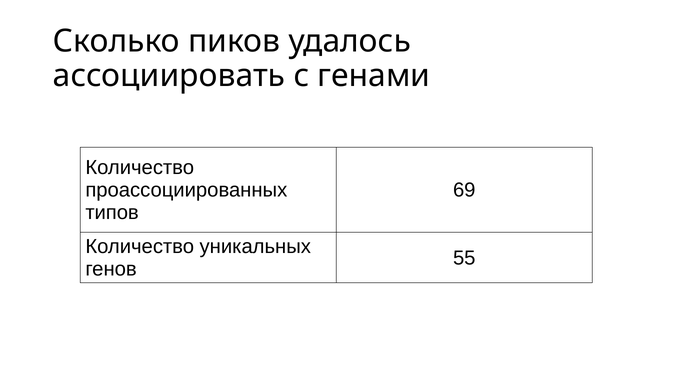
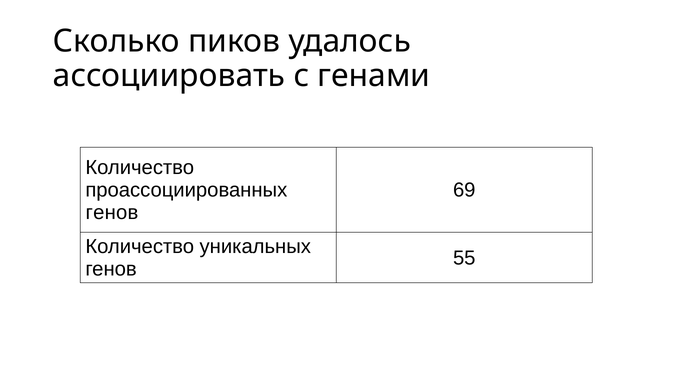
типов at (112, 213): типов -> генов
